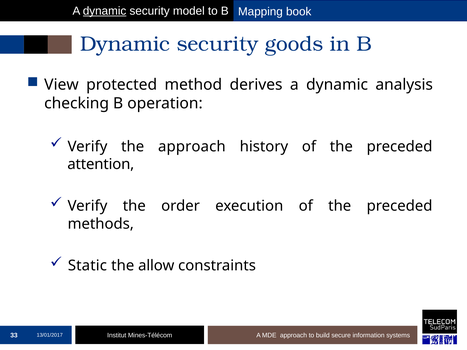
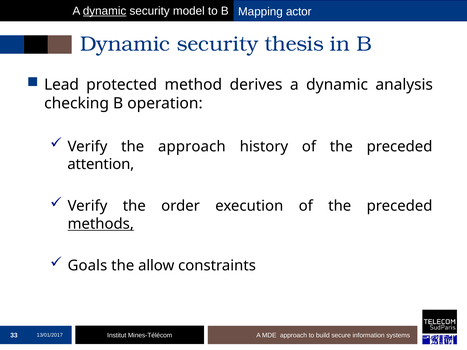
book: book -> actor
goods: goods -> thesis
View: View -> Lead
methods underline: none -> present
Static: Static -> Goals
